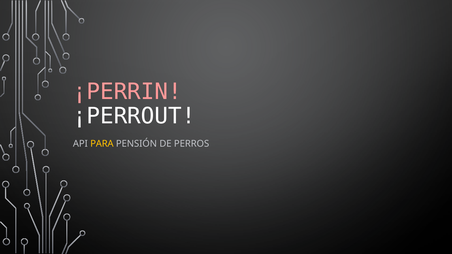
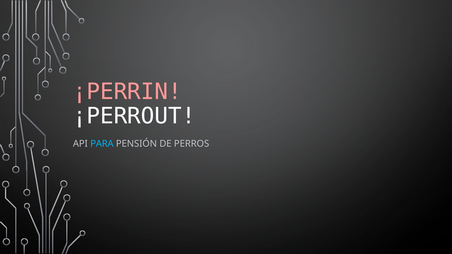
PARA colour: yellow -> light blue
